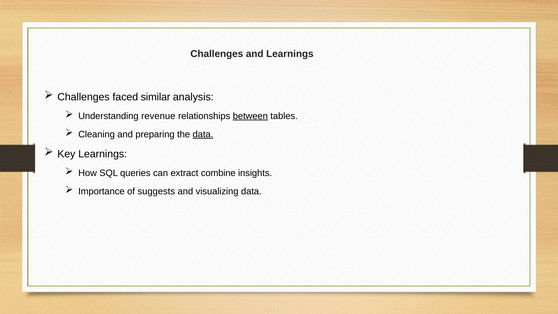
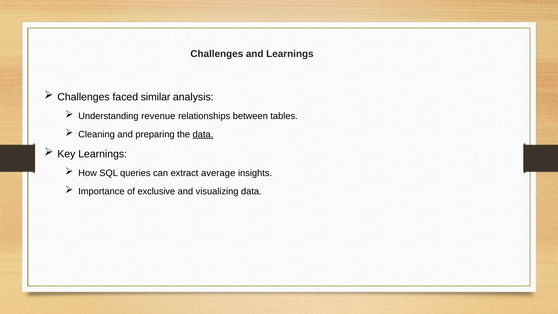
between underline: present -> none
combine: combine -> average
suggests: suggests -> exclusive
